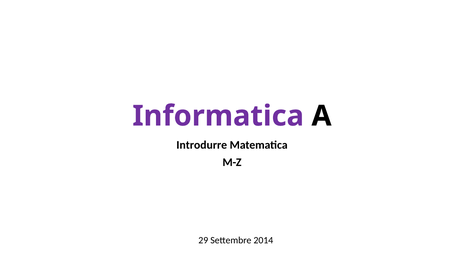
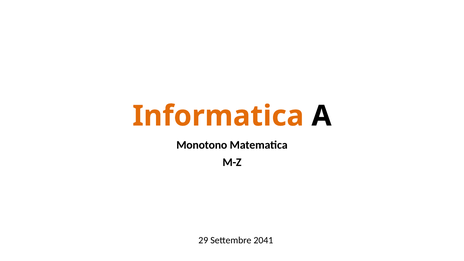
Informatica colour: purple -> orange
Introdurre: Introdurre -> Monotono
2014: 2014 -> 2041
